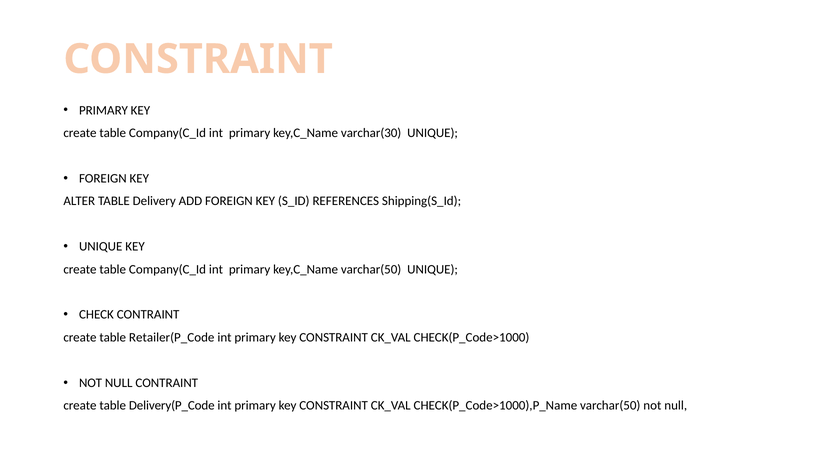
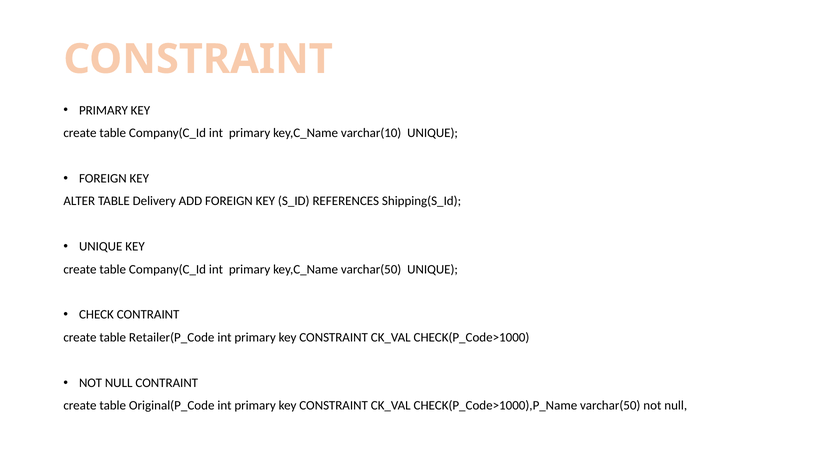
varchar(30: varchar(30 -> varchar(10
Delivery(P_Code: Delivery(P_Code -> Original(P_Code
